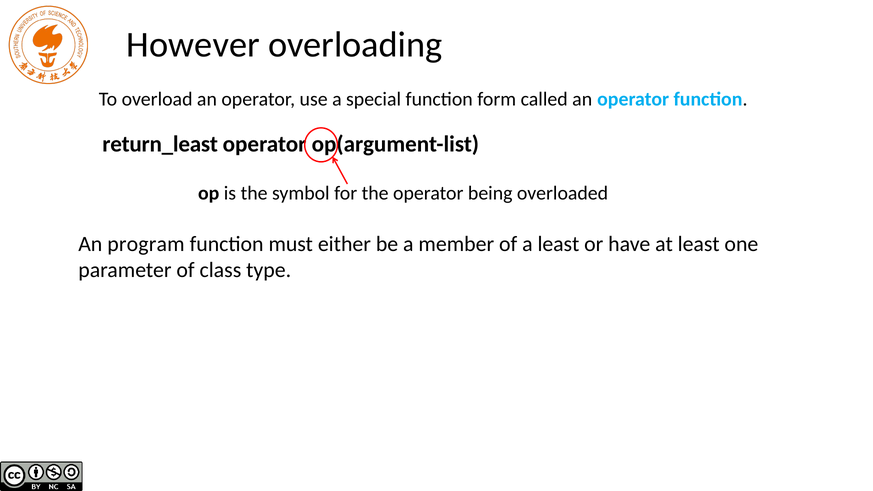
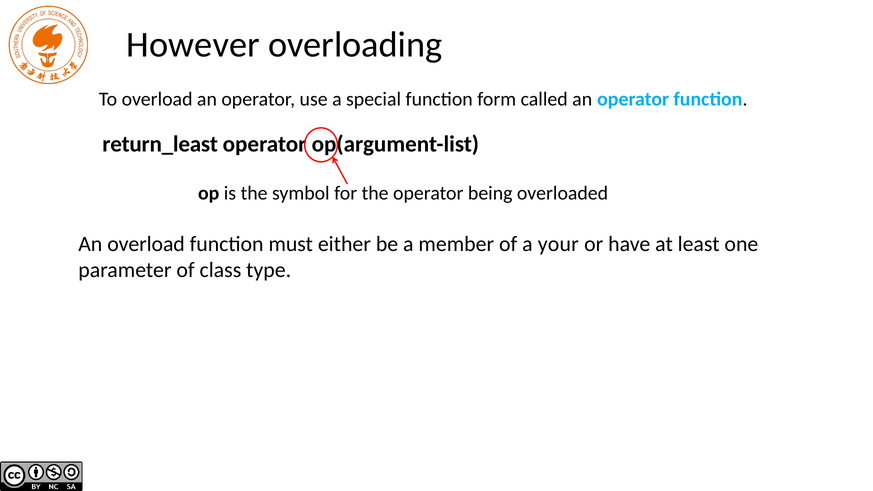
An program: program -> overload
a least: least -> your
